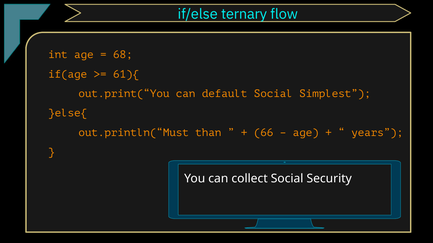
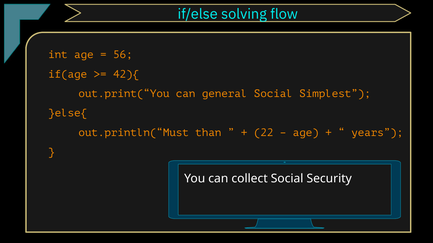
ternary: ternary -> solving
68: 68 -> 56
61){: 61){ -> 42){
default: default -> general
66: 66 -> 22
